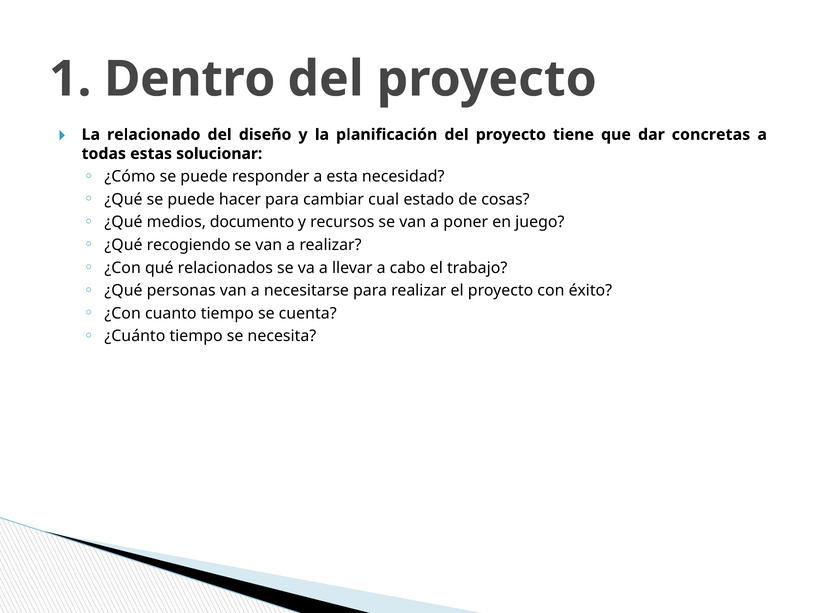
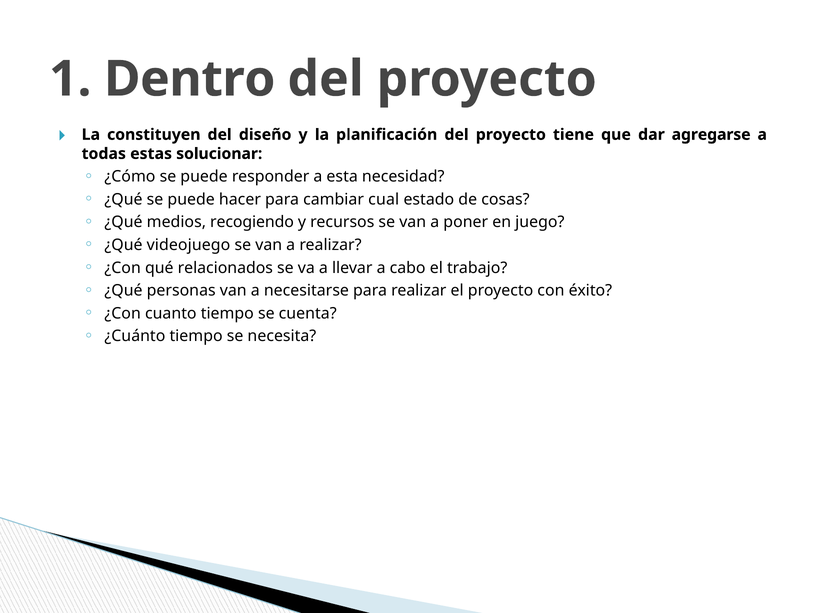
relacionado: relacionado -> constituyen
concretas: concretas -> agregarse
documento: documento -> recogiendo
recogiendo: recogiendo -> videojuego
